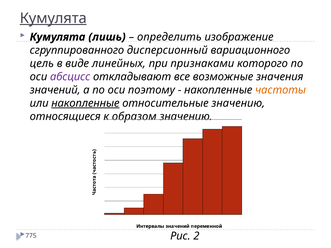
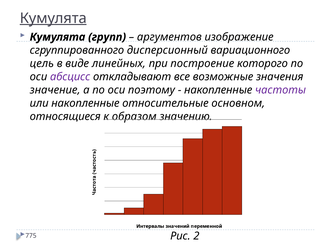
лишь: лишь -> групп
определить: определить -> аргументов
признаками: признаками -> построение
значений at (55, 90): значений -> значение
частоты colour: orange -> purple
накопленные at (85, 103) underline: present -> none
относительные значению: значению -> основном
